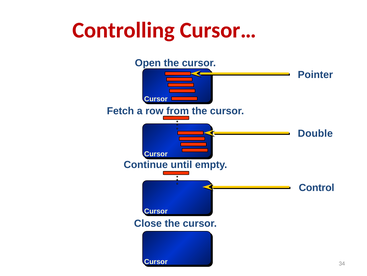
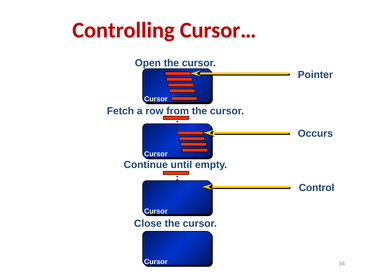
Double: Double -> Occurs
